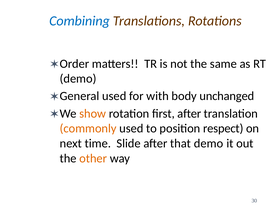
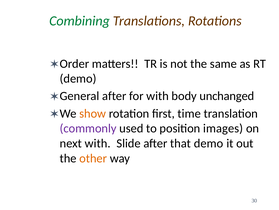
Combining colour: blue -> green
used at (114, 96): used -> after
first after: after -> time
commonly colour: orange -> purple
respect: respect -> images
next time: time -> with
